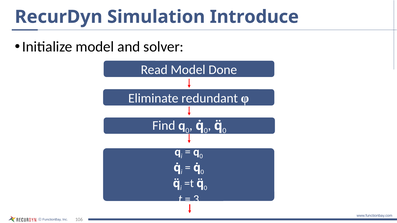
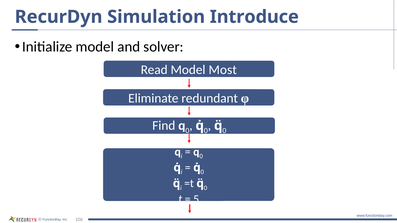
Done: Done -> Most
3: 3 -> 5
